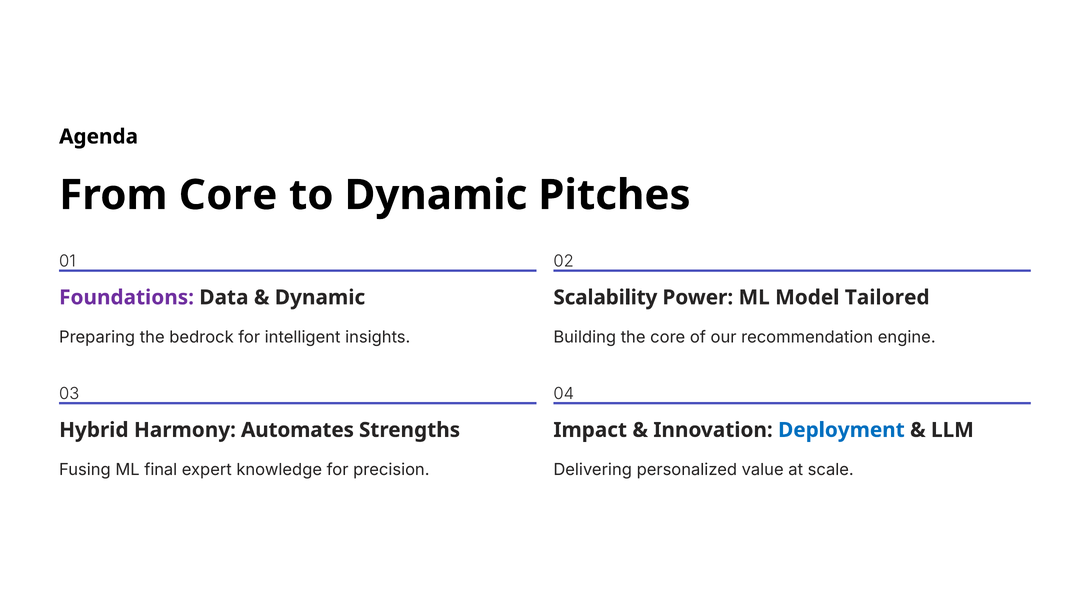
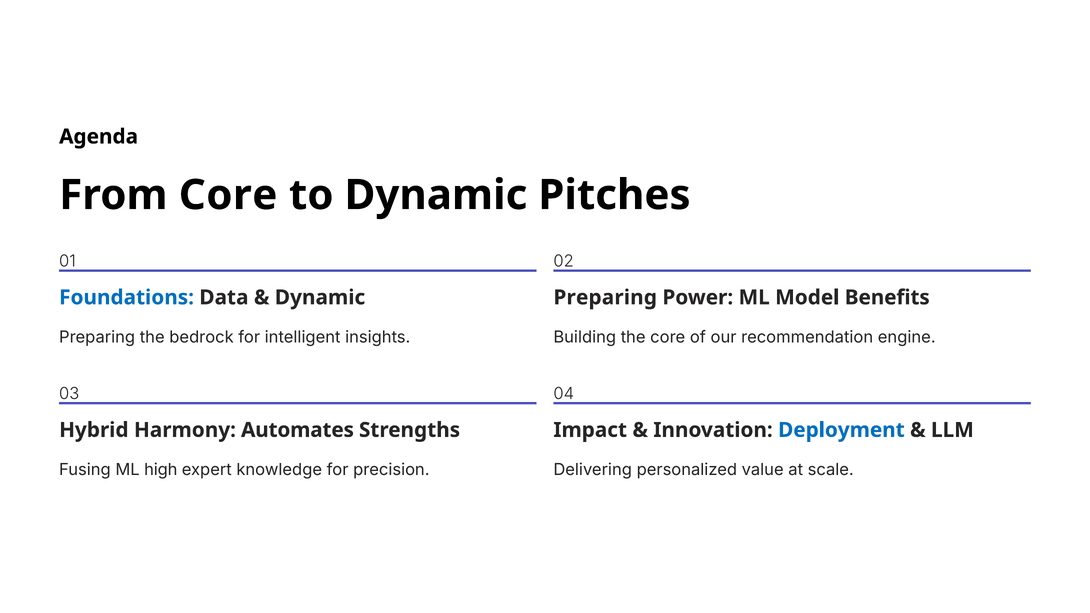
Foundations colour: purple -> blue
Scalability at (605, 298): Scalability -> Preparing
Tailored: Tailored -> Benefits
final: final -> high
